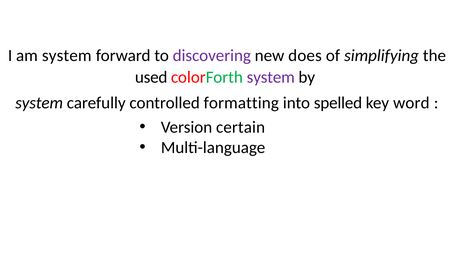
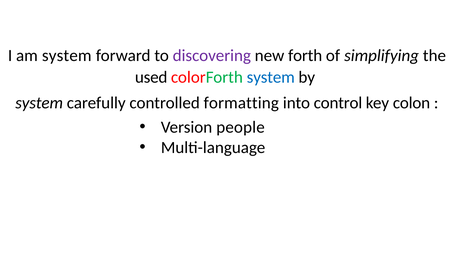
does: does -> forth
system at (271, 77) colour: purple -> blue
spelled: spelled -> control
word: word -> colon
certain: certain -> people
